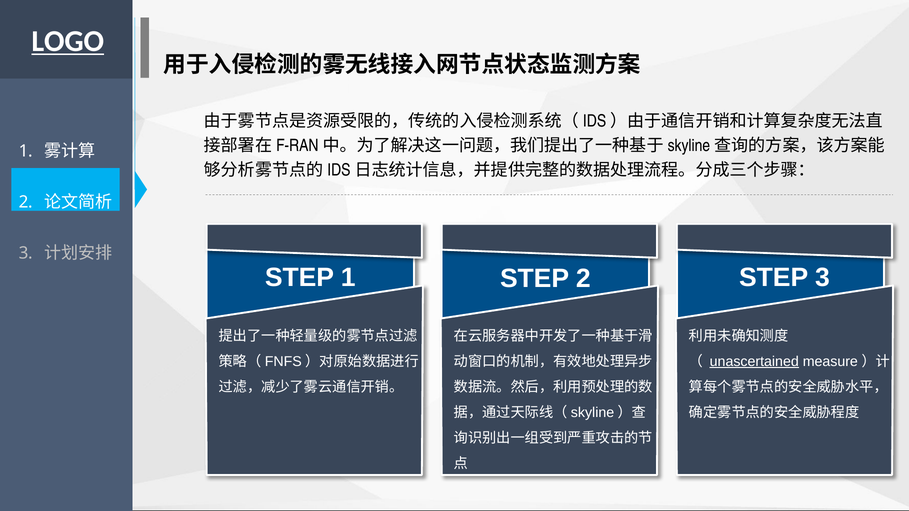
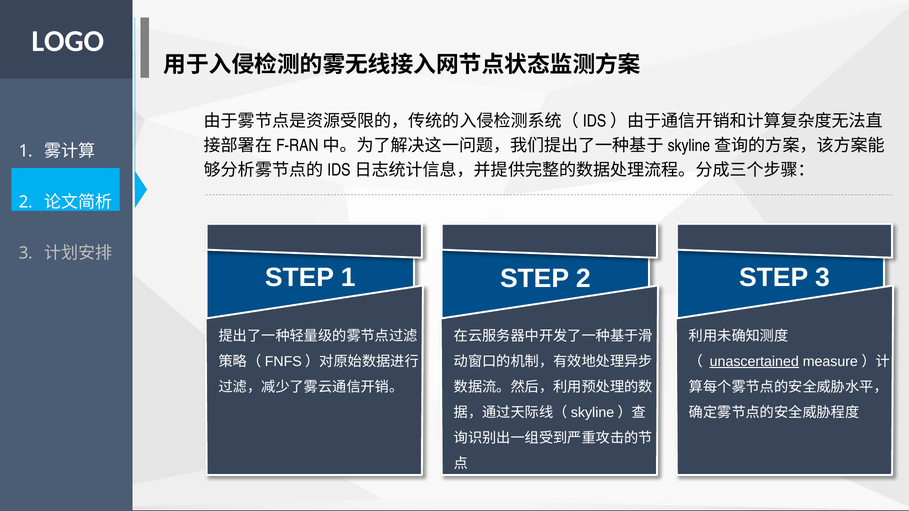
LOGO underline: present -> none
